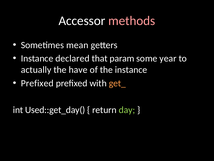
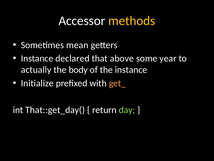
methods colour: pink -> yellow
param: param -> above
have: have -> body
Prefixed at (37, 83): Prefixed -> Initialize
Used::get_day(: Used::get_day( -> That::get_day(
